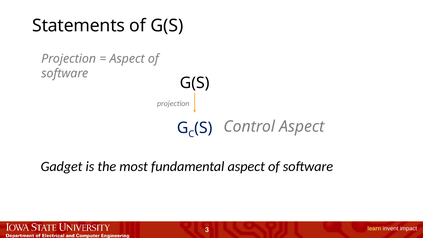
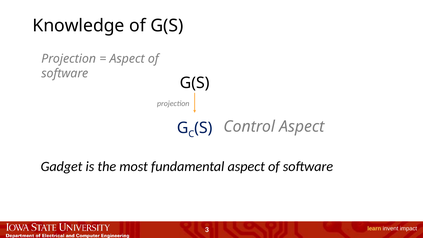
Statements: Statements -> Knowledge
